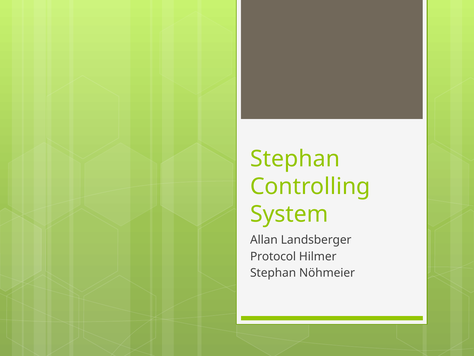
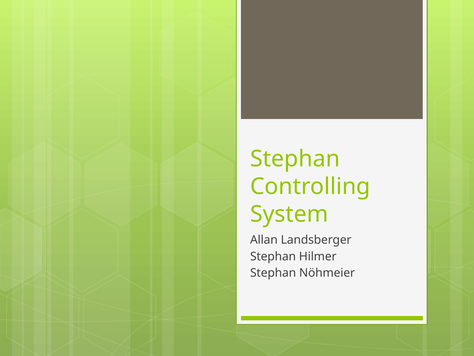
Protocol at (273, 256): Protocol -> Stephan
